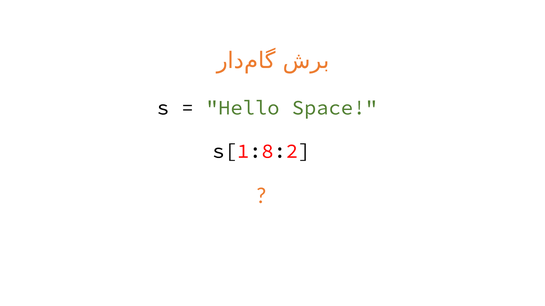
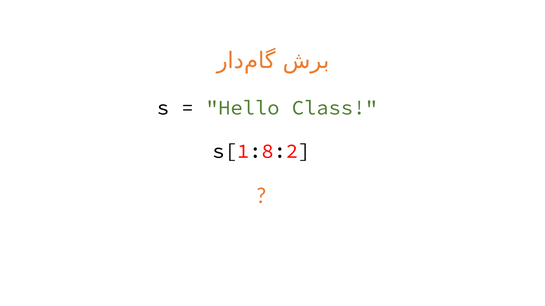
Space: Space -> Class
